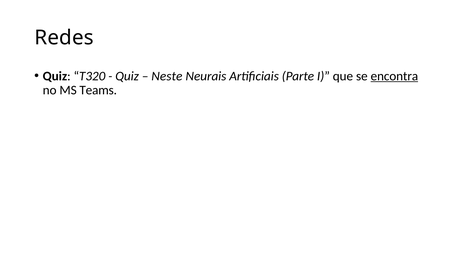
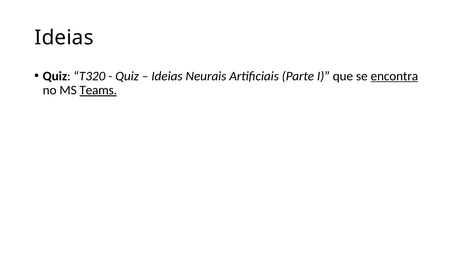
Redes at (64, 38): Redes -> Ideias
Neste at (167, 76): Neste -> Ideias
Teams underline: none -> present
